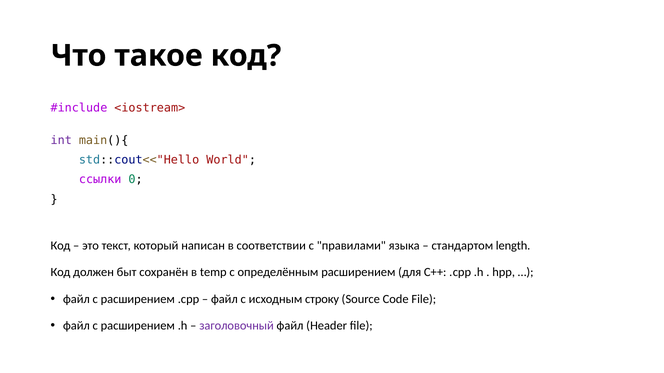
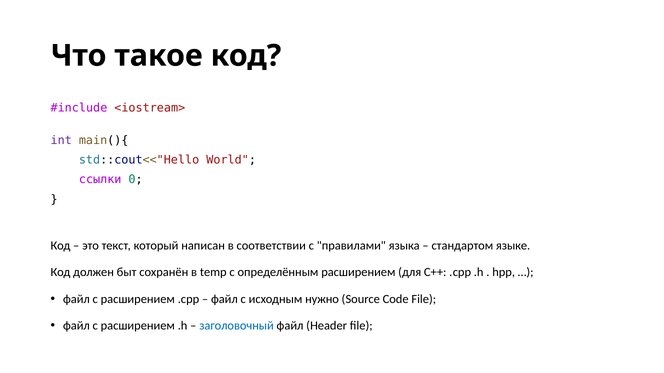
length: length -> языке
строку: строку -> нужно
заголовочный colour: purple -> blue
